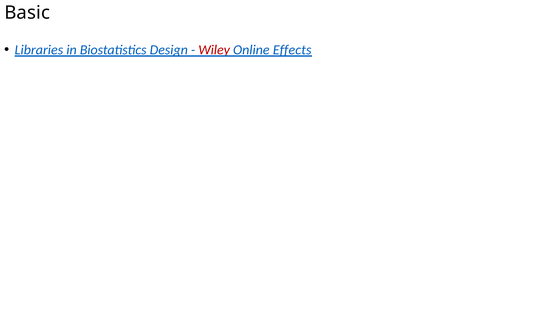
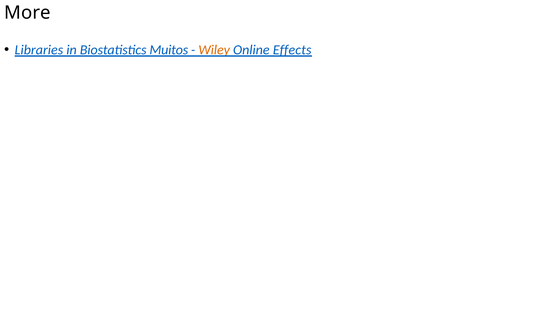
Basic: Basic -> More
Design: Design -> Muitos
Wiley colour: red -> orange
